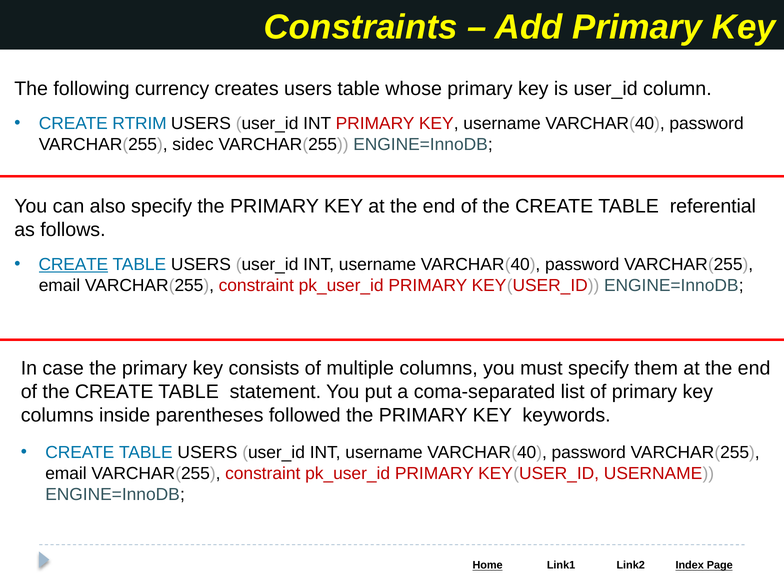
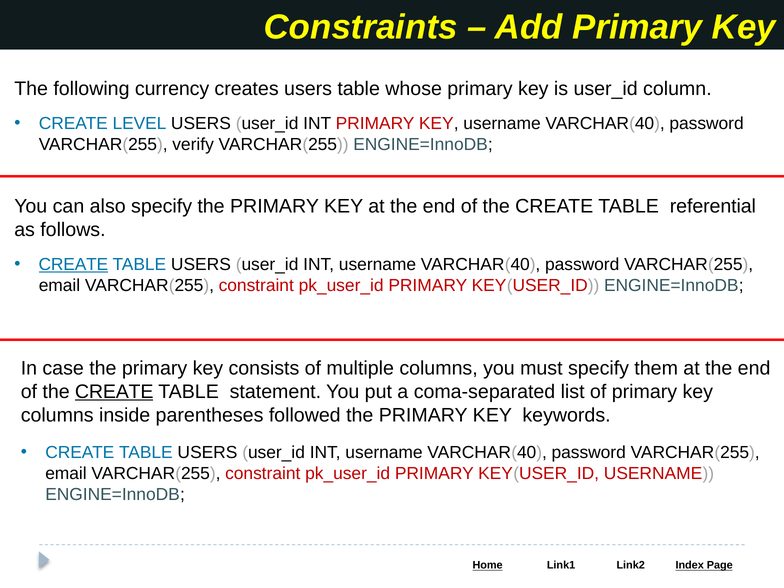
RTRIM: RTRIM -> LEVEL
sidec: sidec -> verify
CREATE at (114, 392) underline: none -> present
